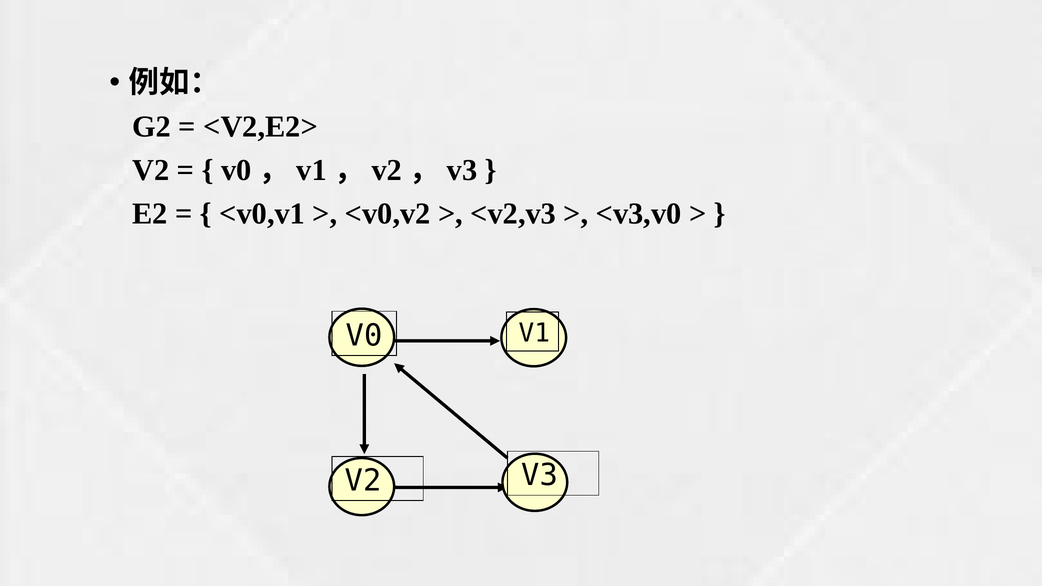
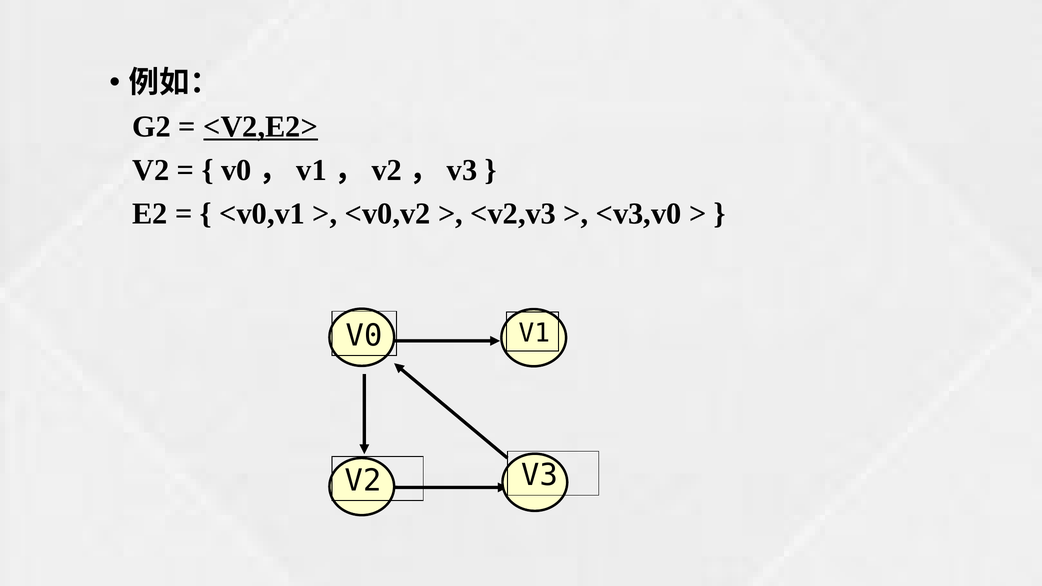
<V2,E2> underline: none -> present
